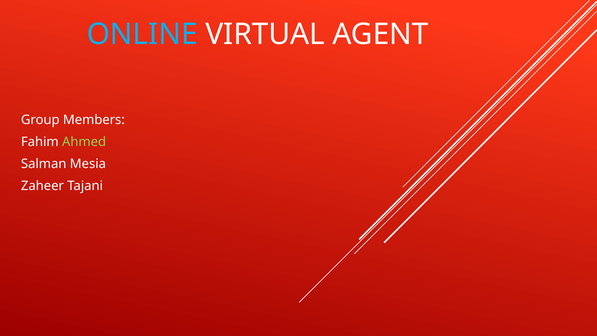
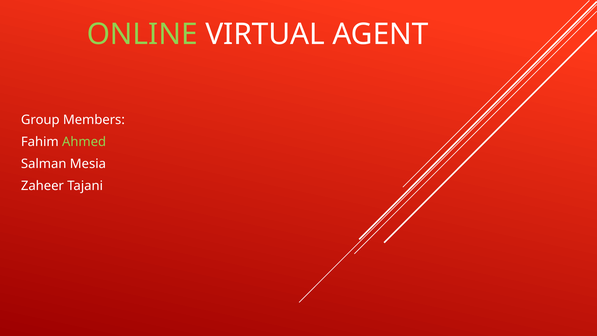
ONLINE colour: light blue -> light green
